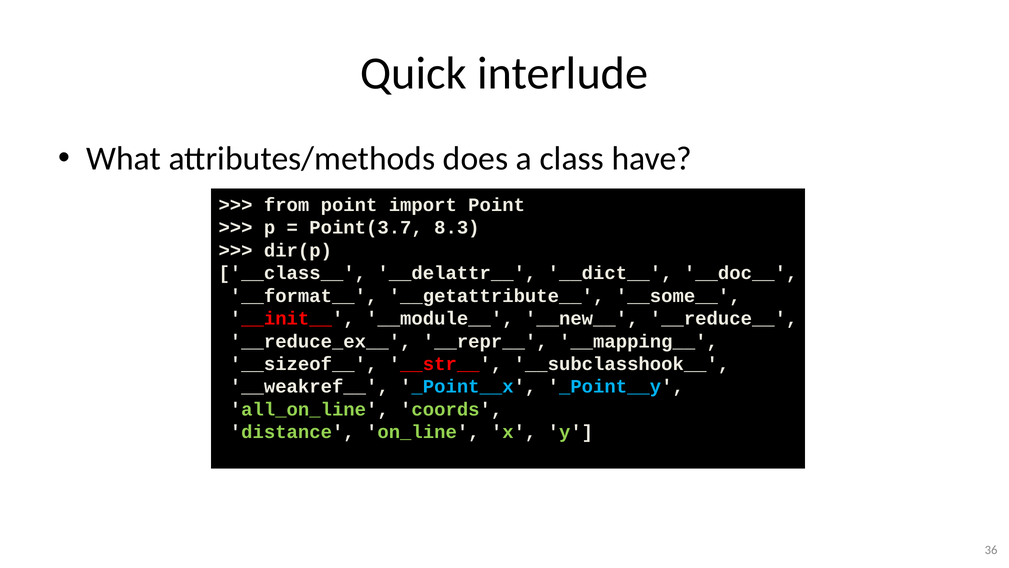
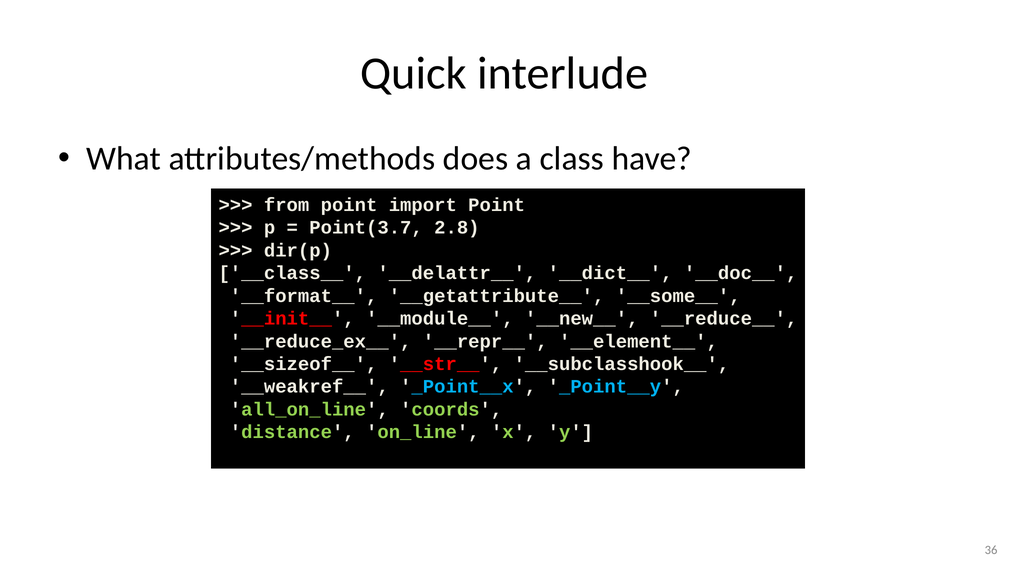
8.3: 8.3 -> 2.8
__mapping__: __mapping__ -> __element__
